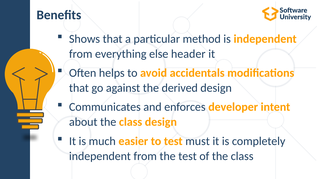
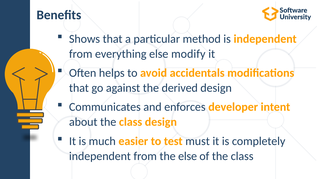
header: header -> modify
the test: test -> else
